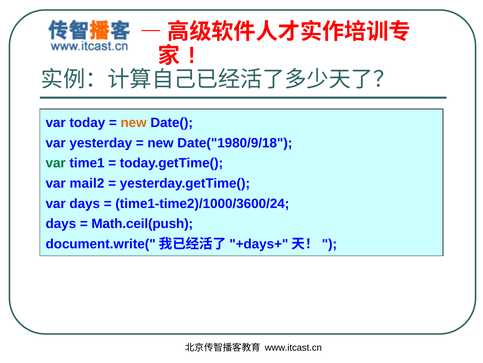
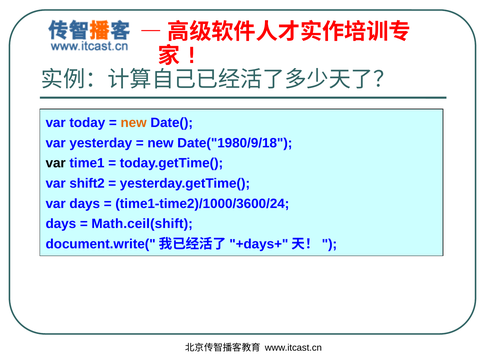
var at (56, 163) colour: green -> black
mail2: mail2 -> shift2
Math.ceil(push: Math.ceil(push -> Math.ceil(shift
